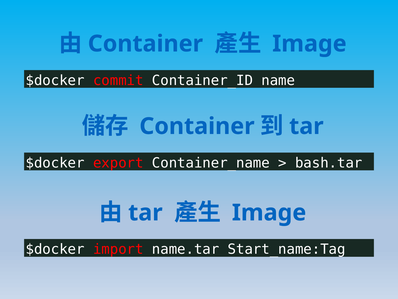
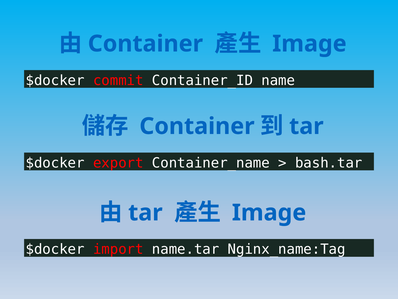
Start_name:Tag: Start_name:Tag -> Nginx_name:Tag
